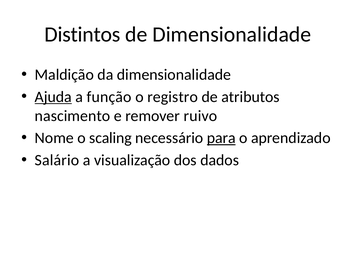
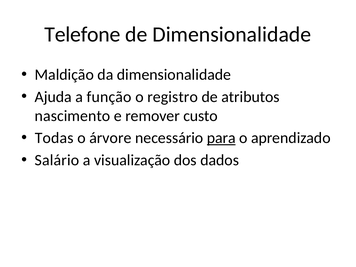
Distintos: Distintos -> Telefone
Ajuda underline: present -> none
ruivo: ruivo -> custo
Nome: Nome -> Todas
scaling: scaling -> árvore
